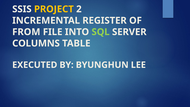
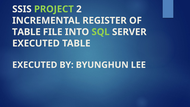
PROJECT colour: yellow -> light green
FROM at (26, 32): FROM -> TABLE
COLUMNS at (36, 43): COLUMNS -> EXECUTED
